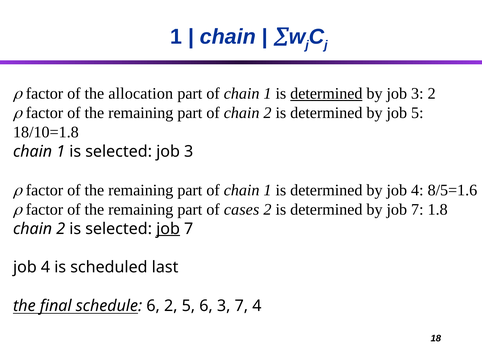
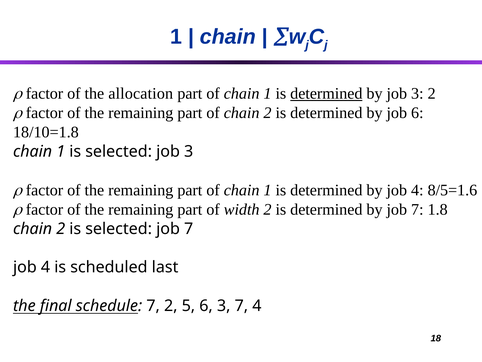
job 5: 5 -> 6
cases: cases -> width
job at (168, 228) underline: present -> none
schedule 6: 6 -> 7
